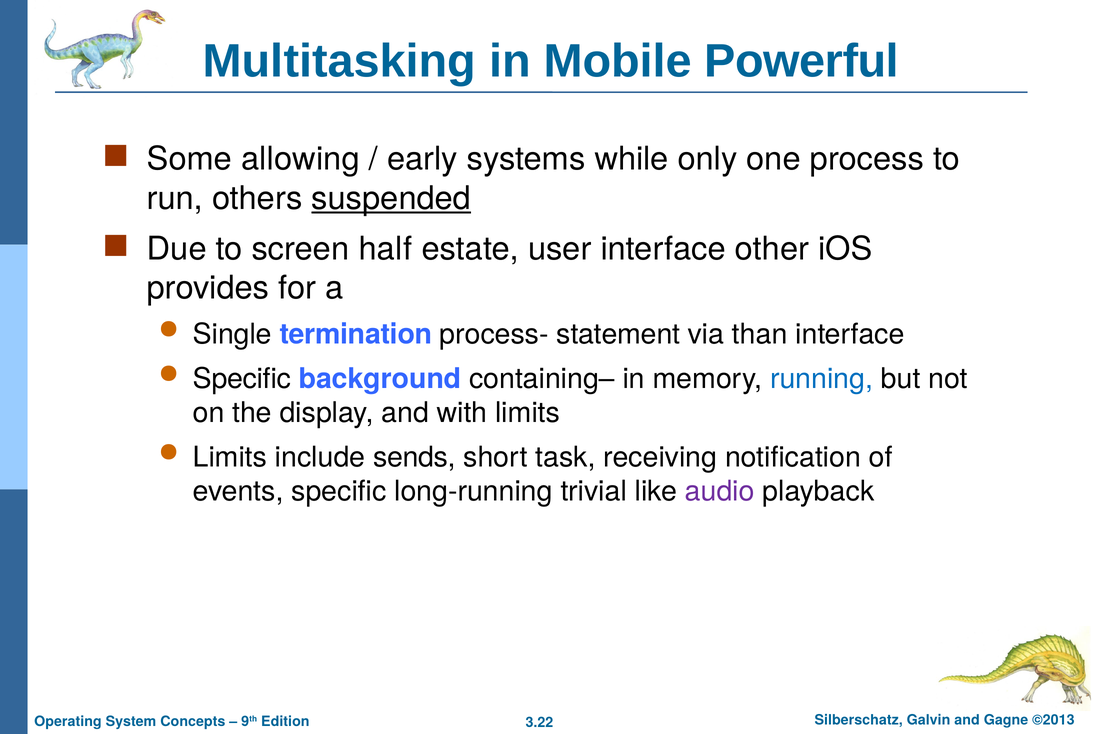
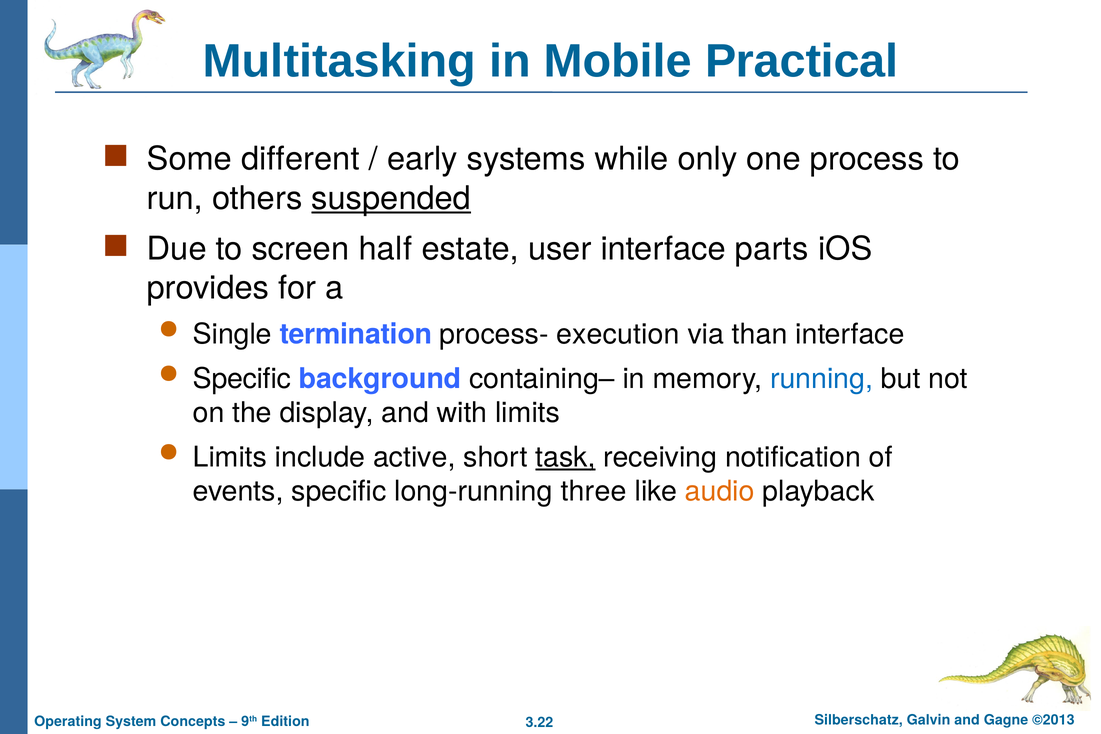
Powerful: Powerful -> Practical
allowing: allowing -> different
other: other -> parts
statement: statement -> execution
sends: sends -> active
task underline: none -> present
trivial: trivial -> three
audio colour: purple -> orange
